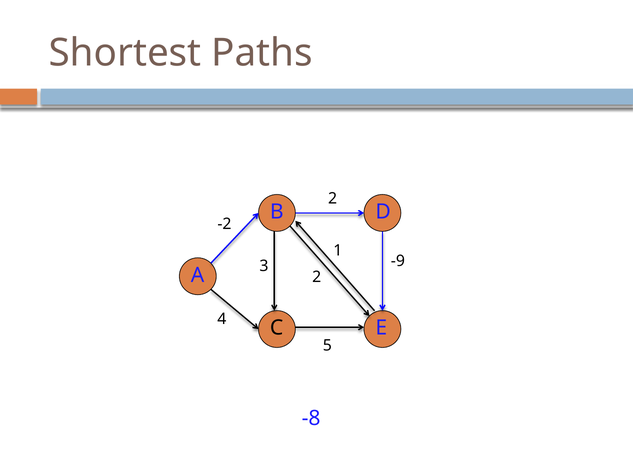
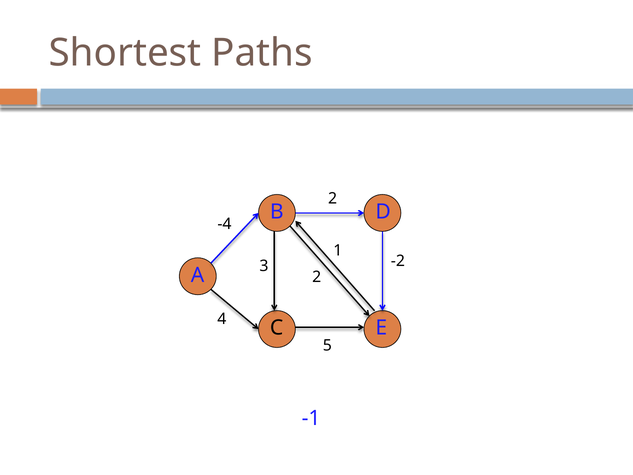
-2: -2 -> -4
-9: -9 -> -2
-8: -8 -> -1
